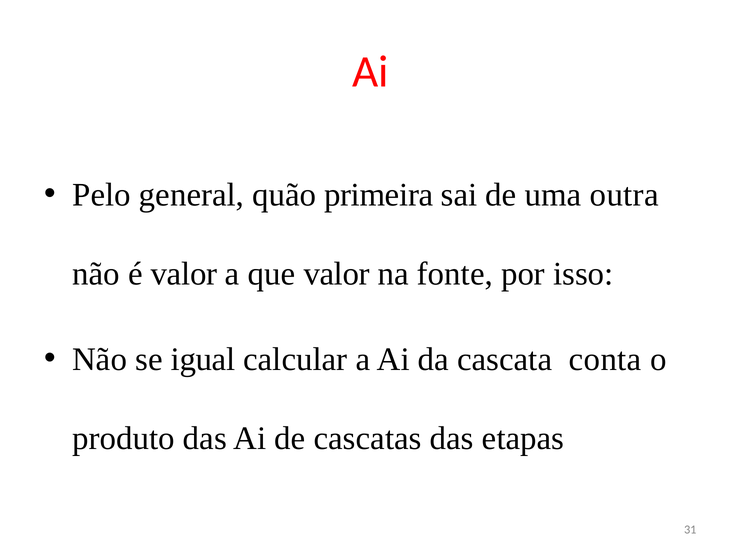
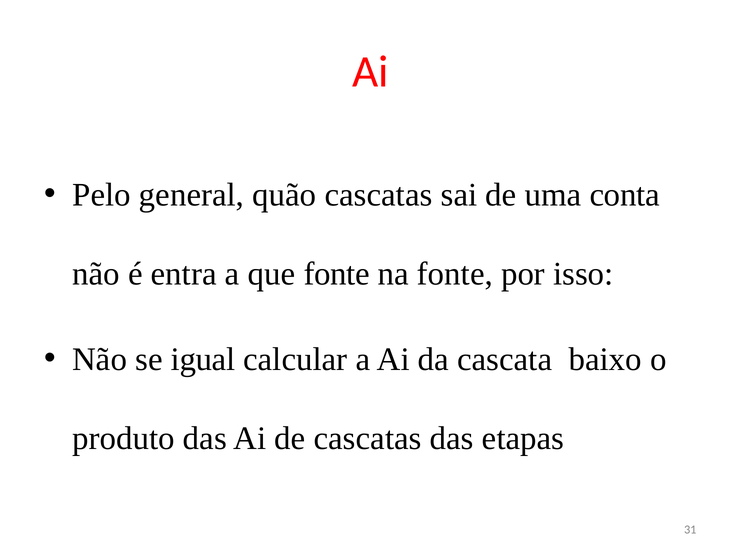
quão primeira: primeira -> cascatas
outra: outra -> conta
é valor: valor -> entra
que valor: valor -> fonte
conta: conta -> baixo
